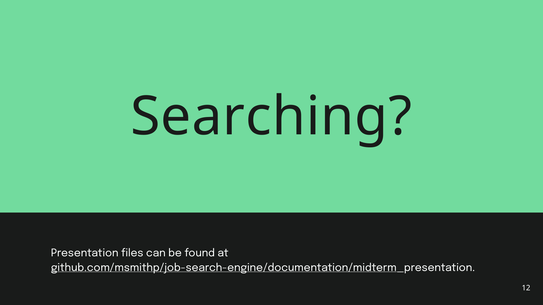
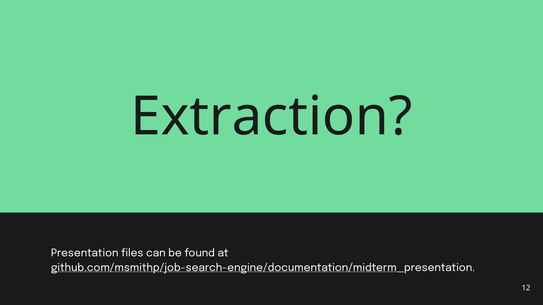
Searching: Searching -> Extraction
